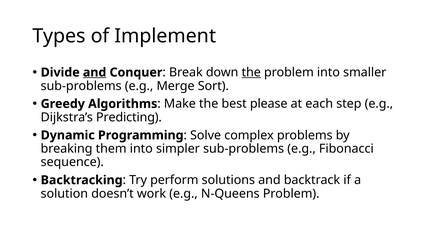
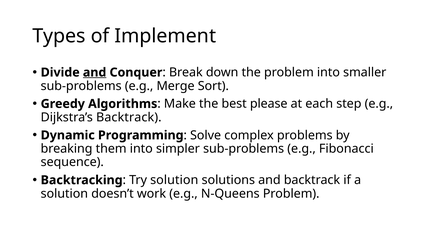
the at (251, 72) underline: present -> none
Dijkstra’s Predicting: Predicting -> Backtrack
Try perform: perform -> solution
